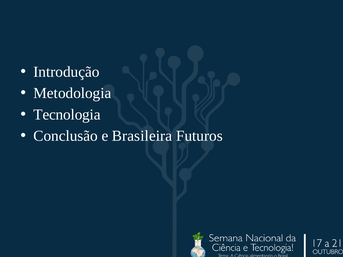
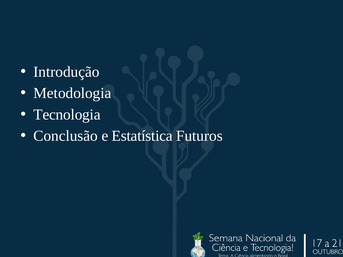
Brasileira: Brasileira -> Estatística
